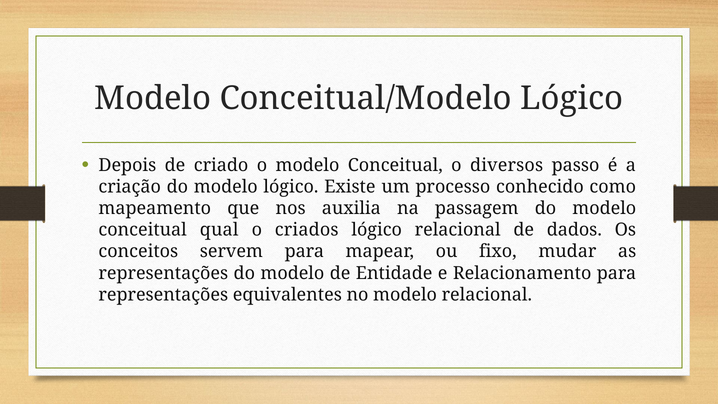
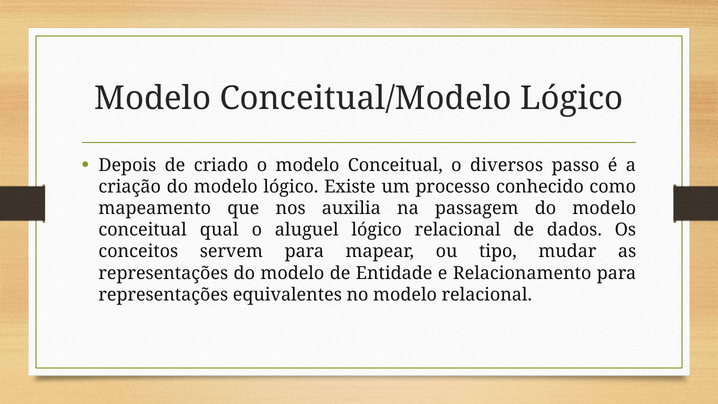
criados: criados -> aluguel
fixo: fixo -> tipo
